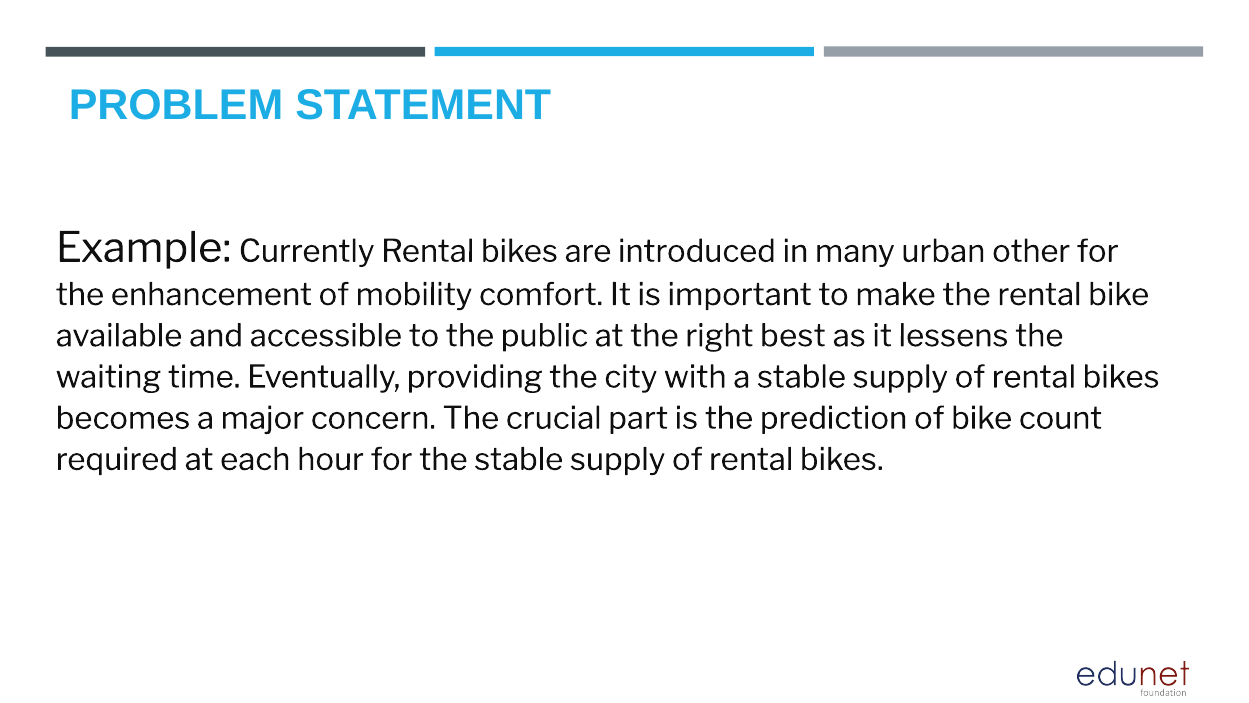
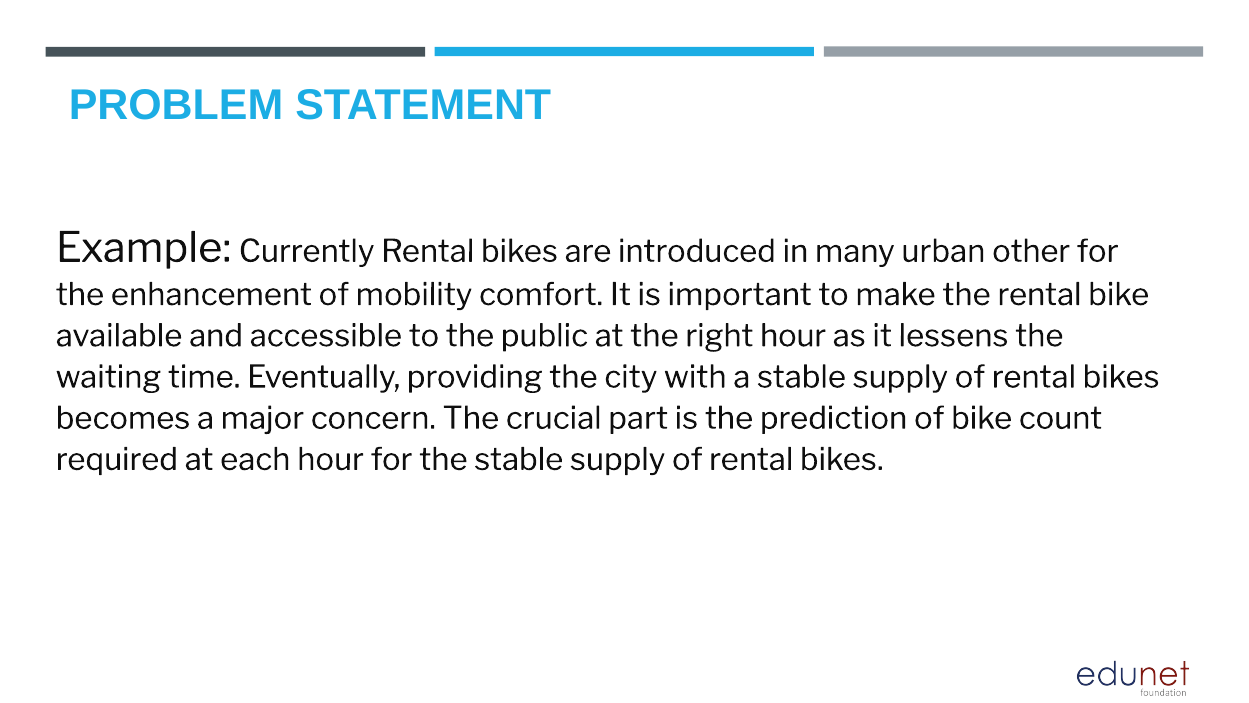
right best: best -> hour
